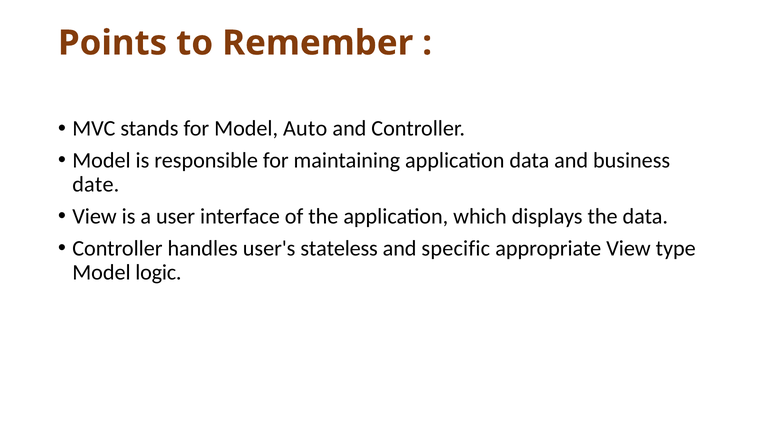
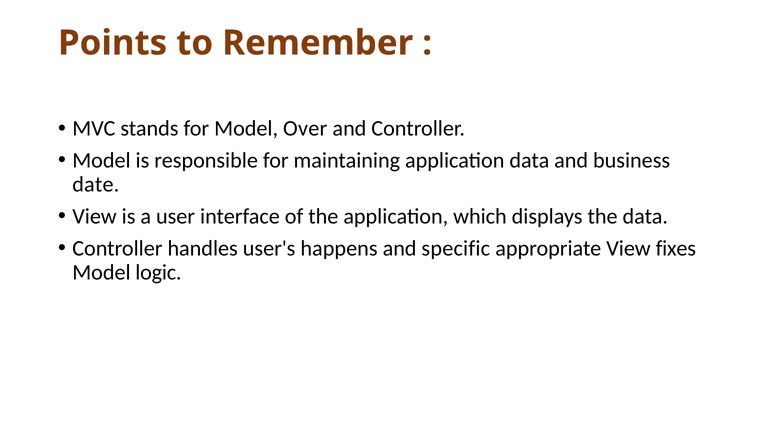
Auto: Auto -> Over
stateless: stateless -> happens
type: type -> fixes
